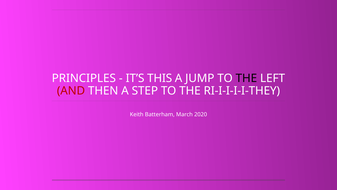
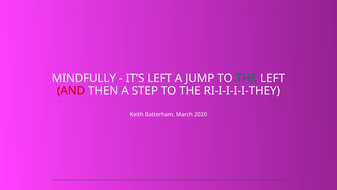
PRINCIPLES: PRINCIPLES -> MINDFULLY
IT’S THIS: THIS -> LEFT
THE at (246, 78) colour: black -> green
